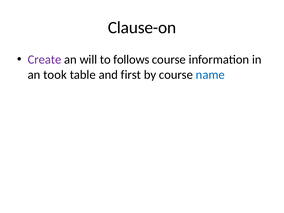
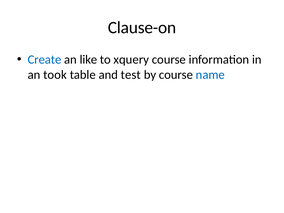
Create colour: purple -> blue
will: will -> like
follows: follows -> xquery
first: first -> test
